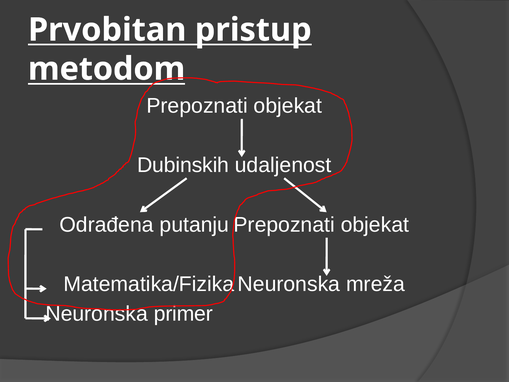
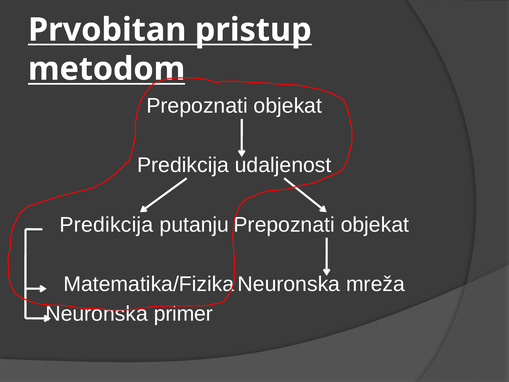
Dubinskih at (183, 165): Dubinskih -> Predikcija
Odrađena at (107, 225): Odrađena -> Predikcija
